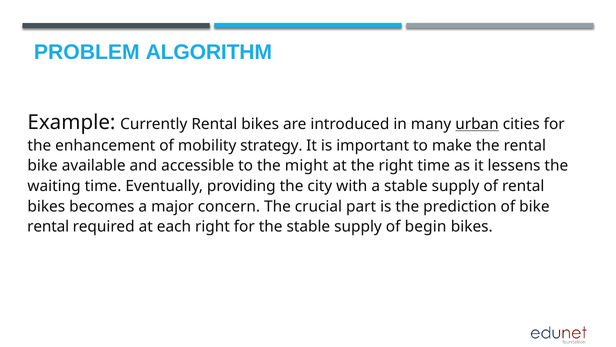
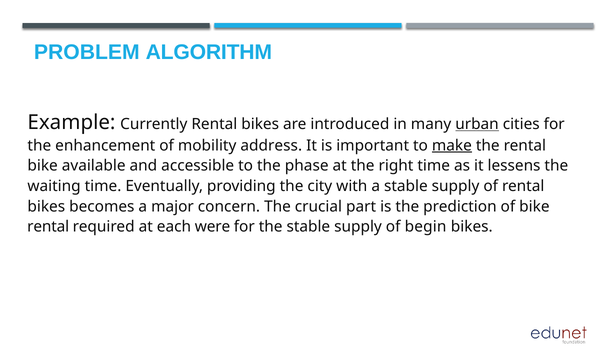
strategy: strategy -> address
make underline: none -> present
might: might -> phase
each right: right -> were
